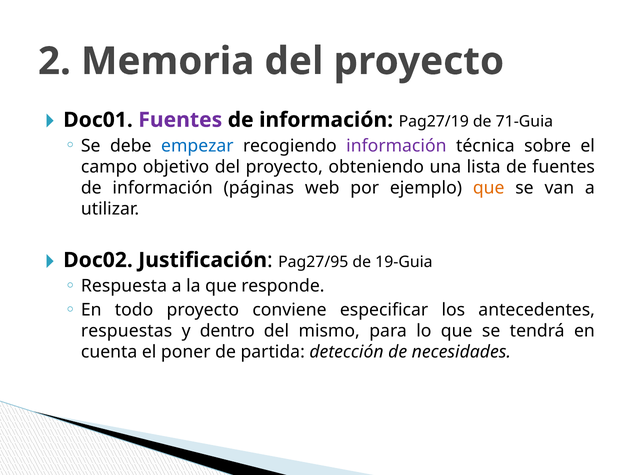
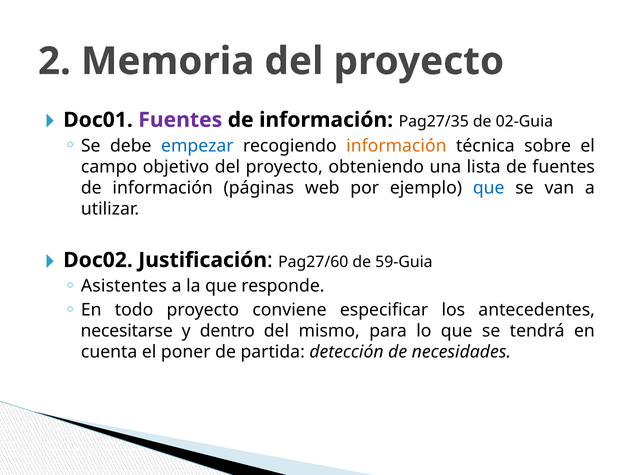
Pag27/19: Pag27/19 -> Pag27/35
71-Guia: 71-Guia -> 02-Guia
información at (396, 146) colour: purple -> orange
que at (489, 188) colour: orange -> blue
Pag27/95: Pag27/95 -> Pag27/60
19-Guia: 19-Guia -> 59-Guia
Respuesta: Respuesta -> Asistentes
respuestas: respuestas -> necesitarse
